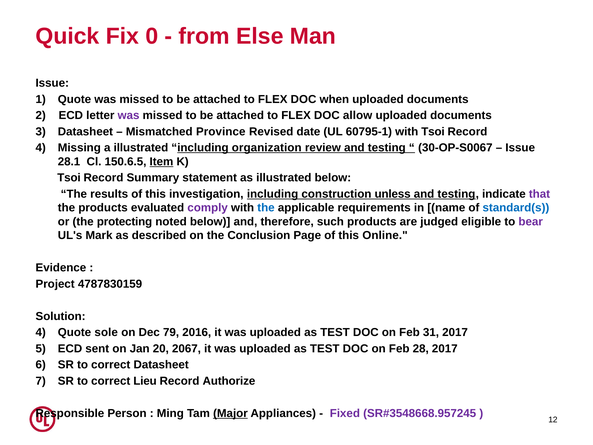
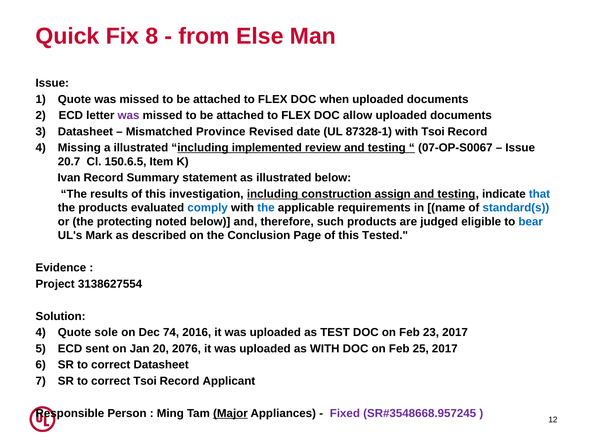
0: 0 -> 8
60795-1: 60795-1 -> 87328-1
organization: organization -> implemented
30-OP-S0067: 30-OP-S0067 -> 07-OP-S0067
28.1: 28.1 -> 20.7
Item underline: present -> none
Tsoi at (69, 178): Tsoi -> Ivan
unless: unless -> assign
that colour: purple -> blue
comply colour: purple -> blue
bear colour: purple -> blue
Online: Online -> Tested
4787830159: 4787830159 -> 3138627554
79: 79 -> 74
31: 31 -> 23
2067: 2067 -> 2076
TEST at (325, 348): TEST -> WITH
28: 28 -> 25
correct Lieu: Lieu -> Tsoi
Authorize: Authorize -> Applicant
